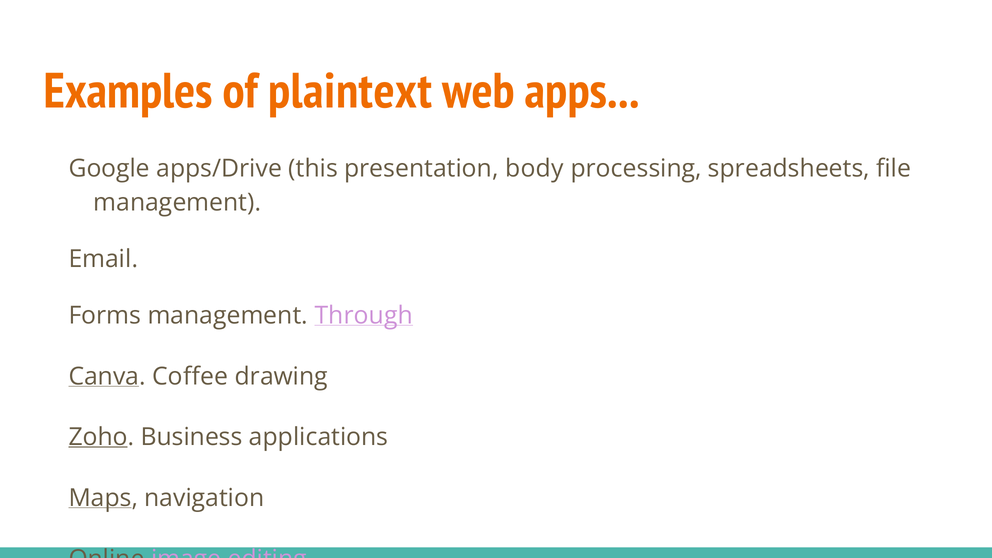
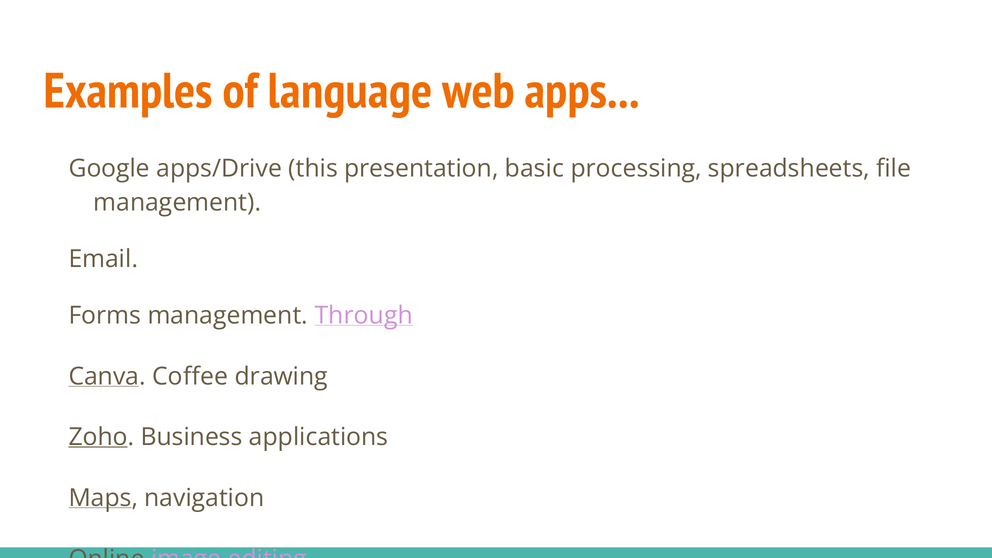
plaintext: plaintext -> language
body: body -> basic
